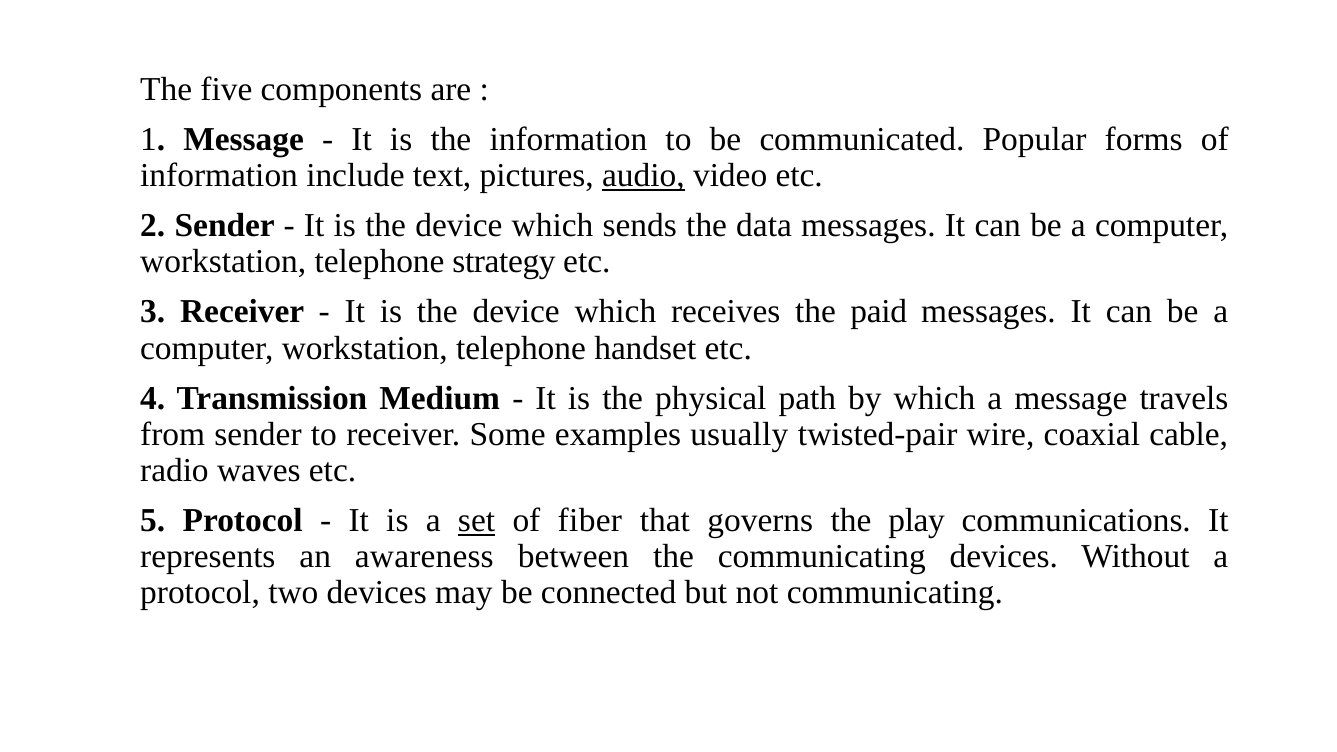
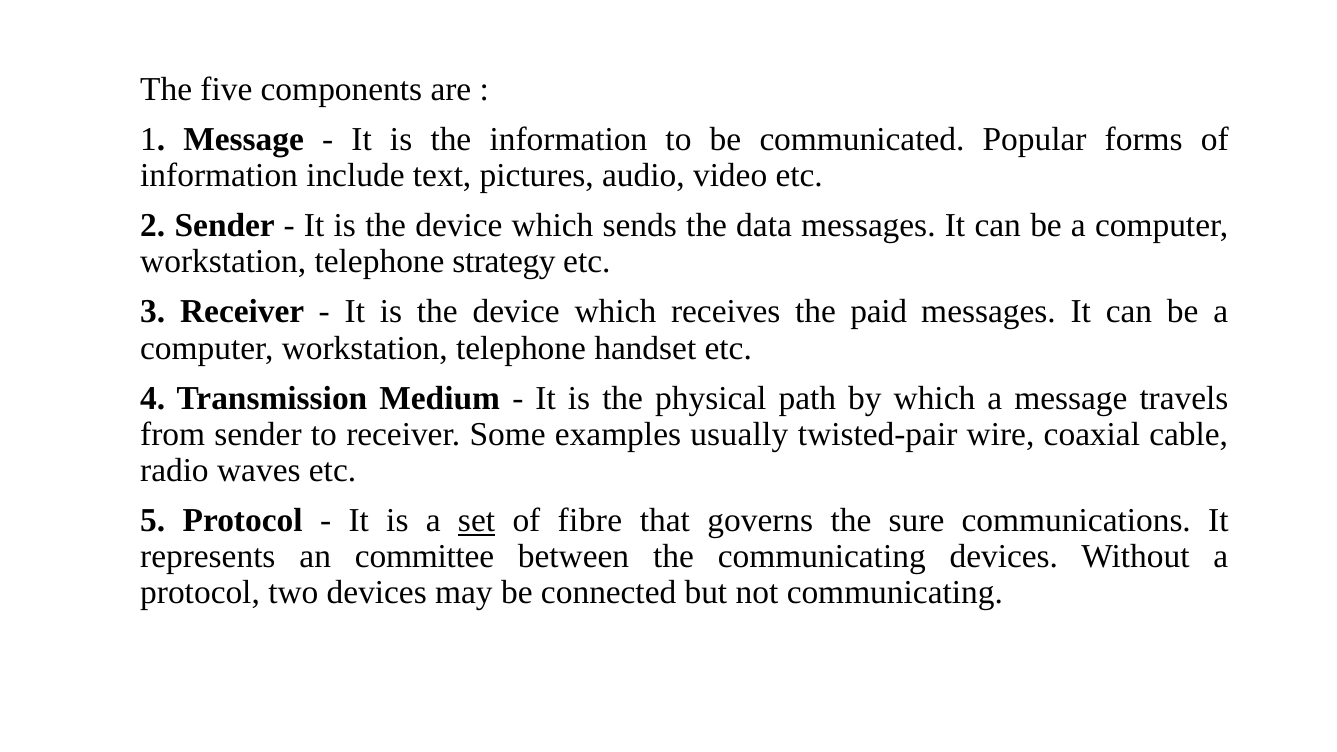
audio underline: present -> none
fiber: fiber -> fibre
play: play -> sure
awareness: awareness -> committee
